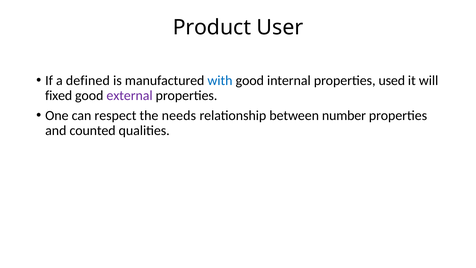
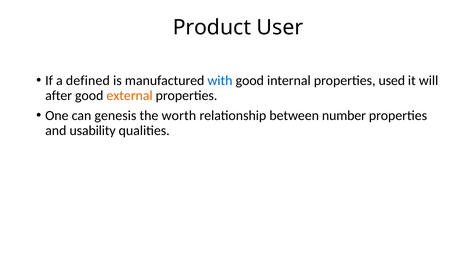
fixed: fixed -> after
external colour: purple -> orange
respect: respect -> genesis
needs: needs -> worth
counted: counted -> usability
